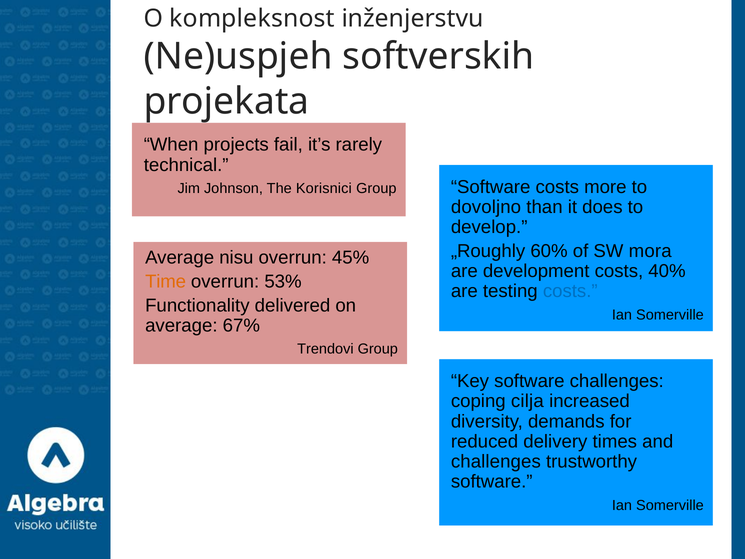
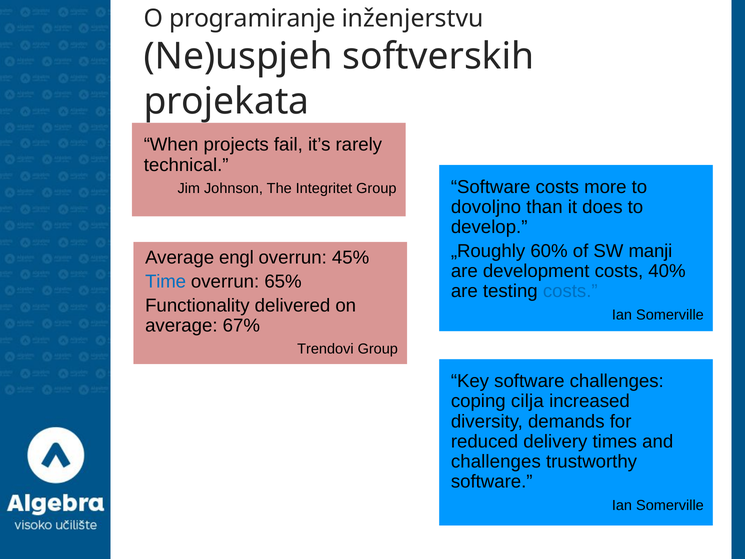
kompleksnost: kompleksnost -> programiranje
Korisnici: Korisnici -> Integritet
mora: mora -> manji
nisu: nisu -> engl
Time colour: orange -> blue
53%: 53% -> 65%
